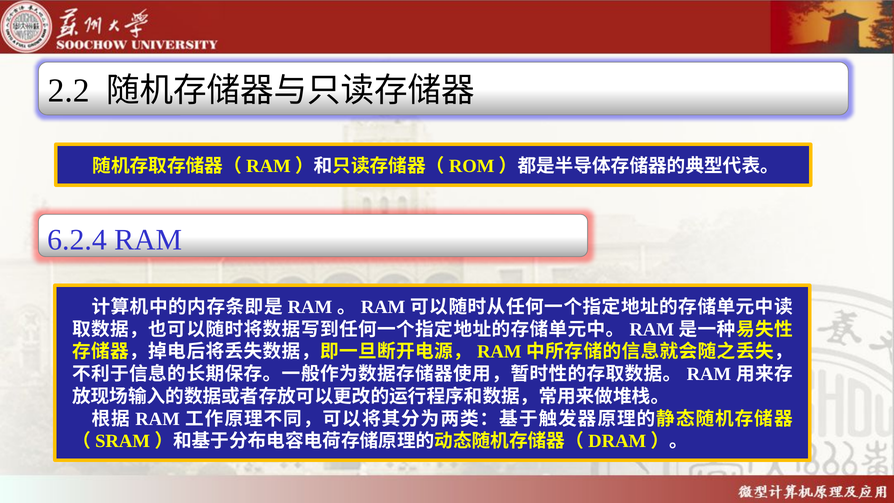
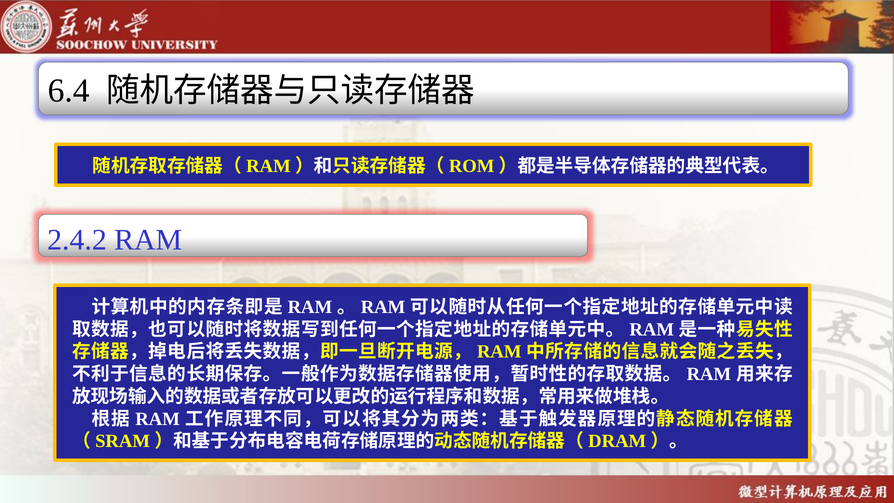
2.2: 2.2 -> 6.4
6.2.4: 6.2.4 -> 2.4.2
